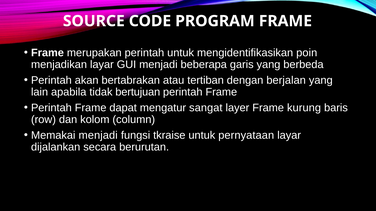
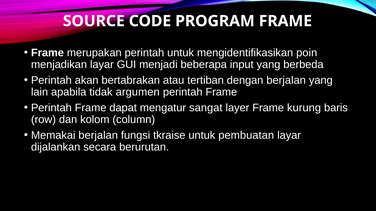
garis: garis -> input
bertujuan: bertujuan -> argumen
Memakai menjadi: menjadi -> berjalan
pernyataan: pernyataan -> pembuatan
